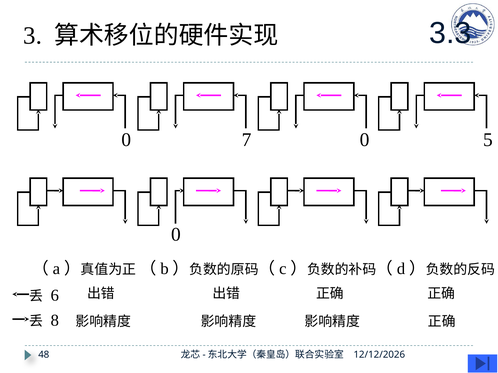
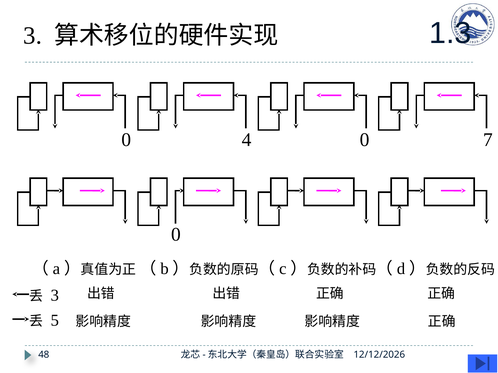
3.3: 3.3 -> 1.3
7: 7 -> 4
5: 5 -> 7
6 at (55, 296): 6 -> 3
8: 8 -> 5
